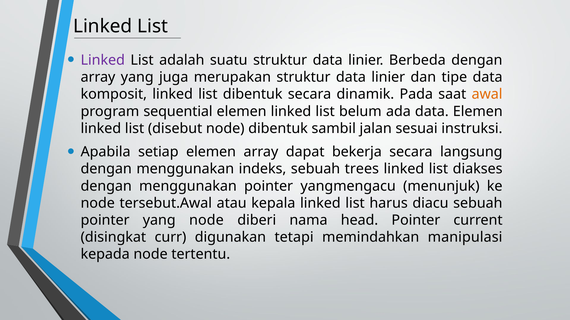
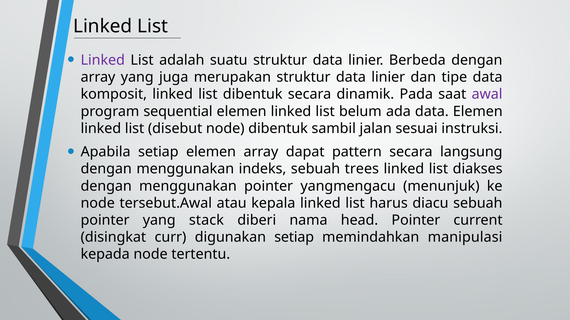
awal colour: orange -> purple
bekerja: bekerja -> pattern
yang node: node -> stack
digunakan tetapi: tetapi -> setiap
